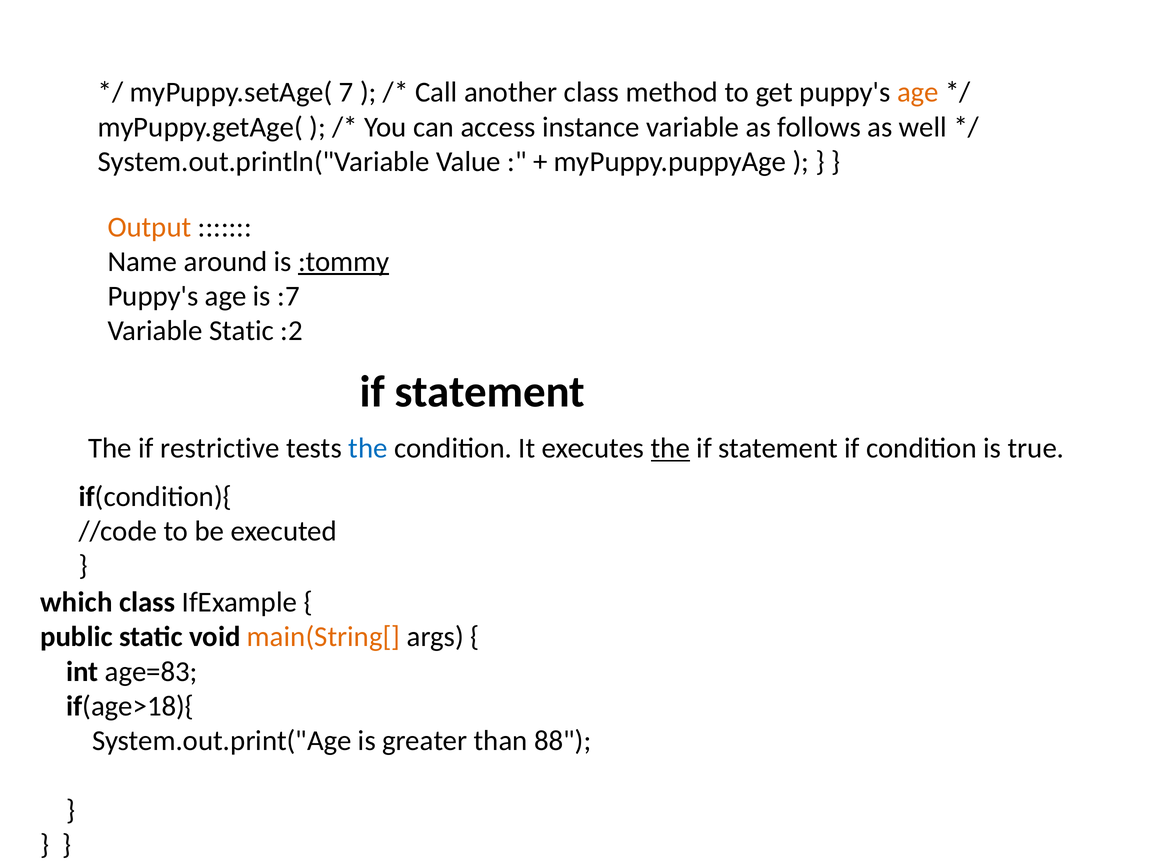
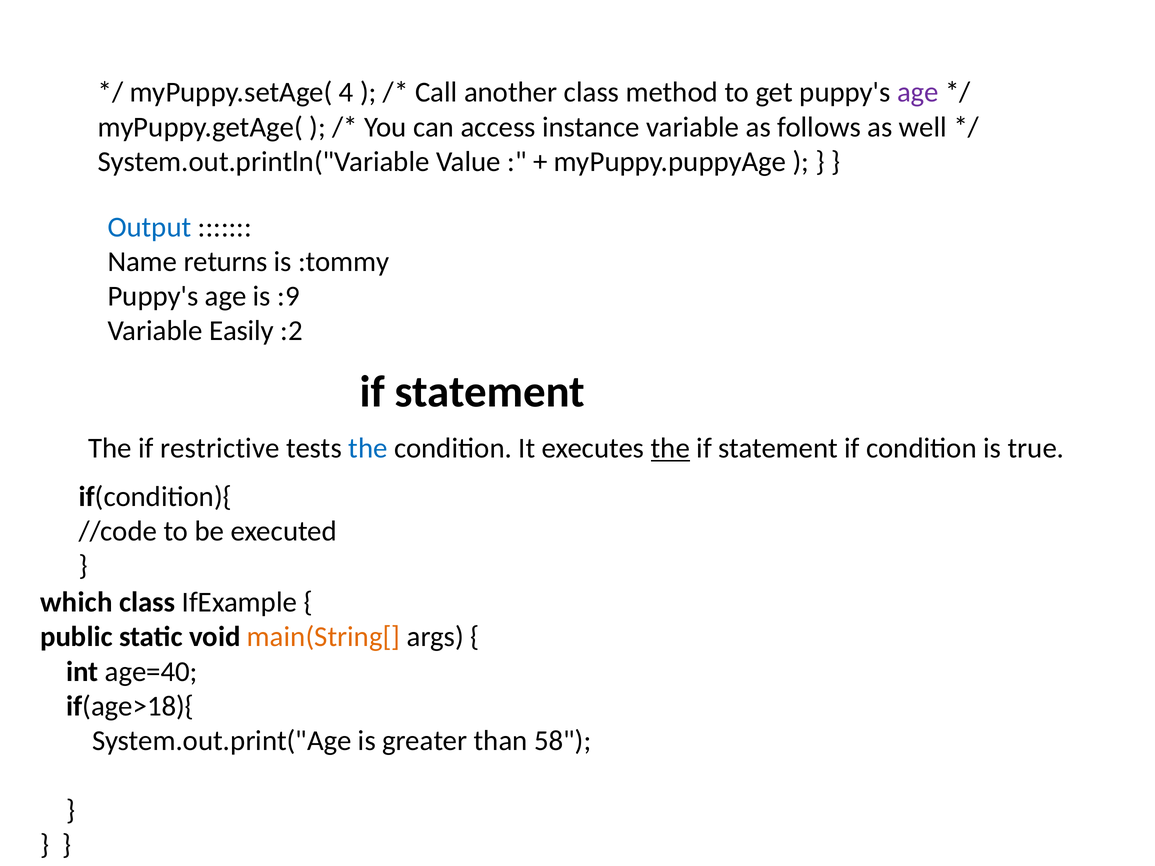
7: 7 -> 4
age at (918, 92) colour: orange -> purple
Output colour: orange -> blue
around: around -> returns
:tommy underline: present -> none
:7: :7 -> :9
Variable Static: Static -> Easily
age=83: age=83 -> age=40
88: 88 -> 58
